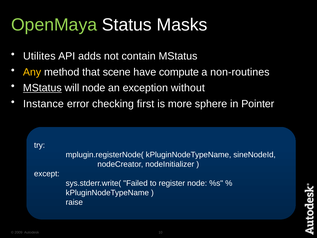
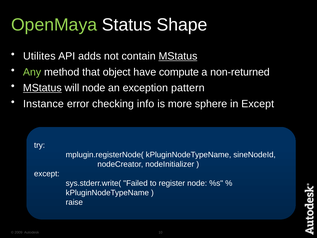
Masks: Masks -> Shape
MStatus at (178, 56) underline: none -> present
Any colour: yellow -> light green
scene: scene -> object
non-routines: non-routines -> non-returned
without: without -> pattern
first: first -> info
in Pointer: Pointer -> Except
